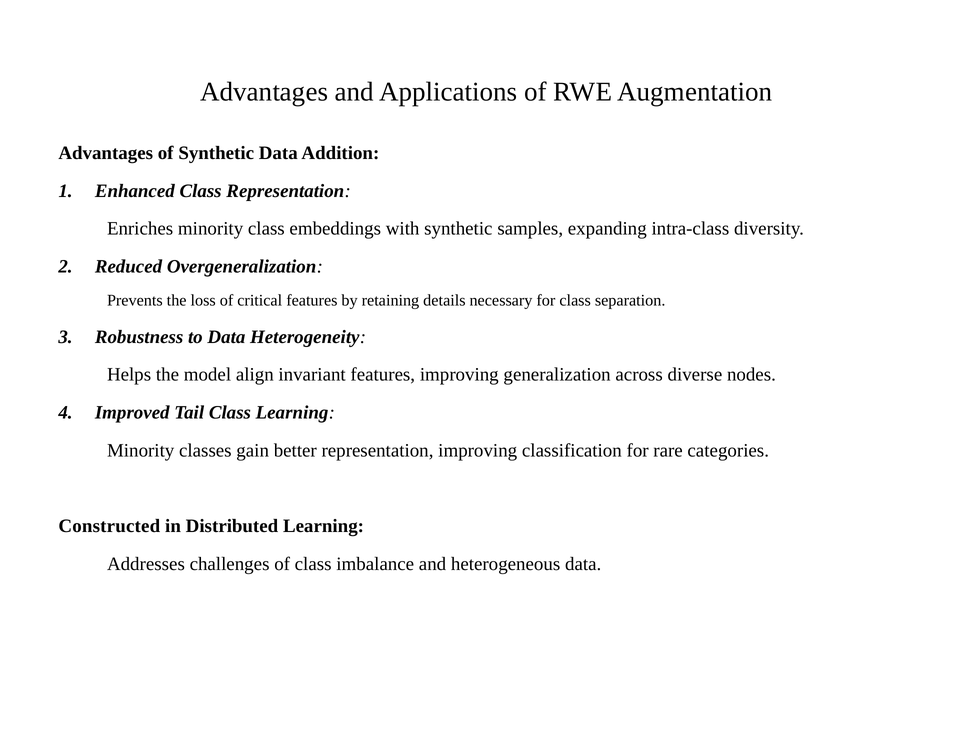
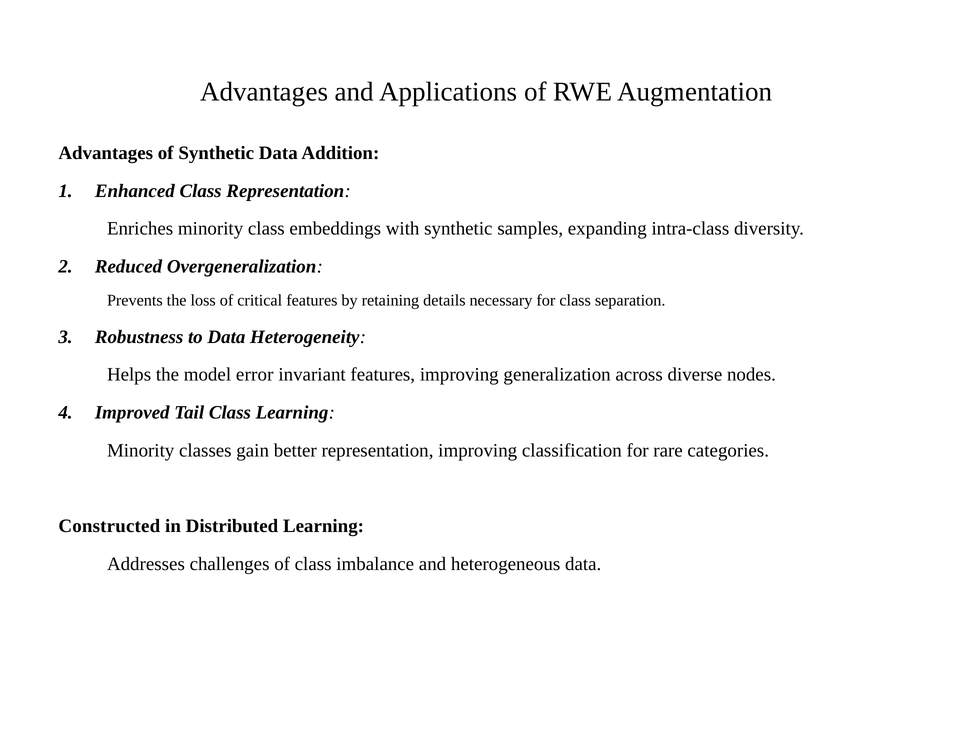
align: align -> error
